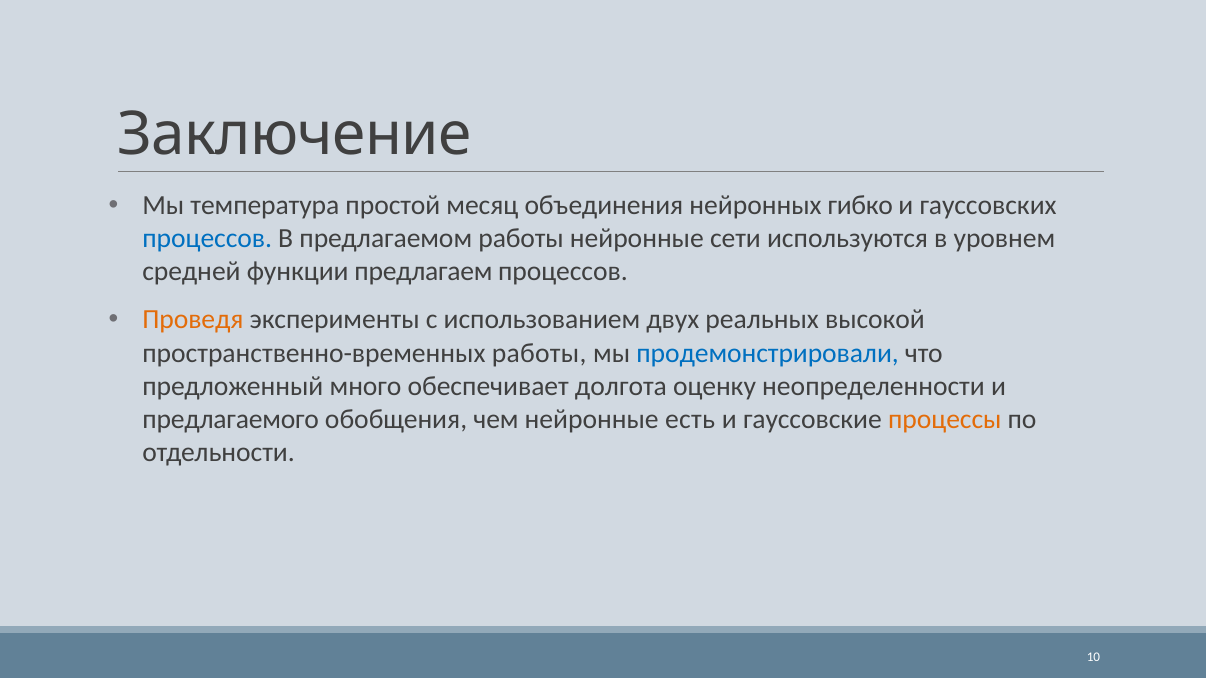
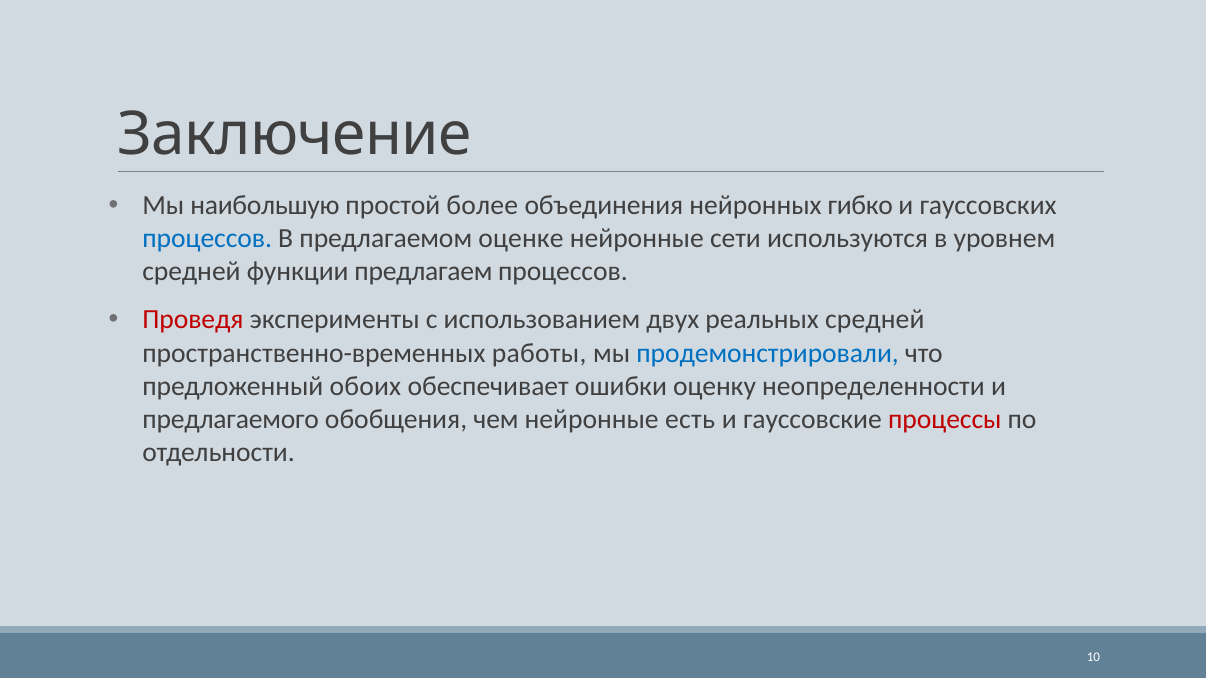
температура: температура -> наибольшую
месяц: месяц -> более
предлагаемом работы: работы -> оценке
Проведя colour: orange -> red
реальных высокой: высокой -> средней
много: много -> обоих
долгота: долгота -> ошибки
процессы colour: orange -> red
